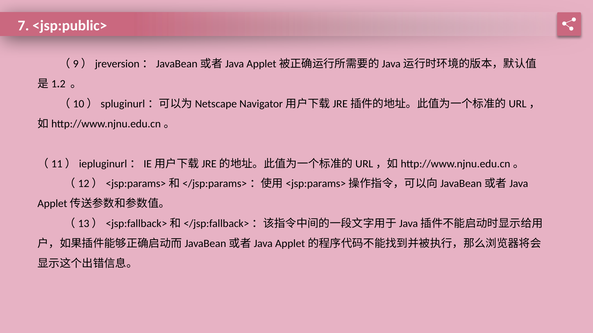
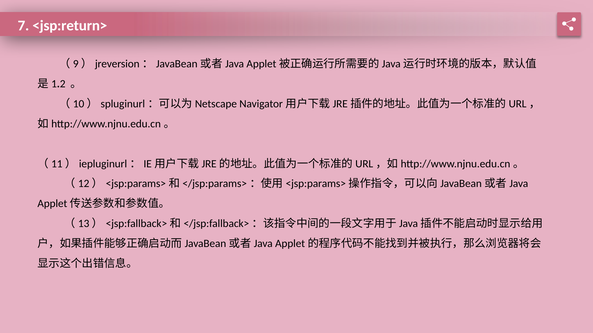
<jsp:public>: <jsp:public> -> <jsp:return>
